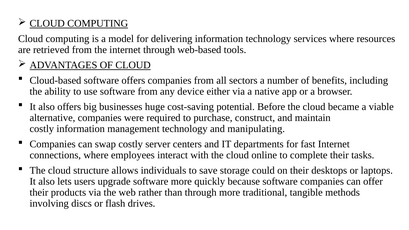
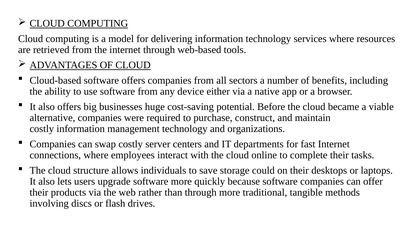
manipulating: manipulating -> organizations
